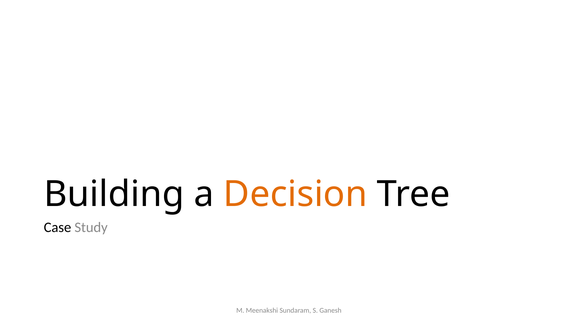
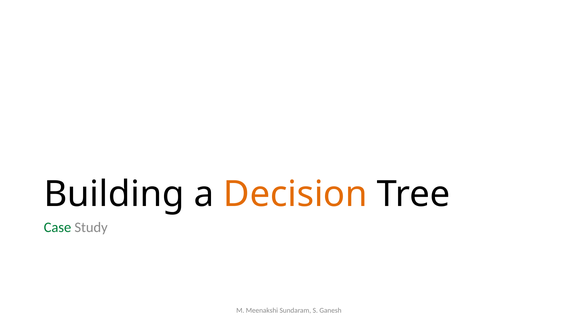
Case colour: black -> green
